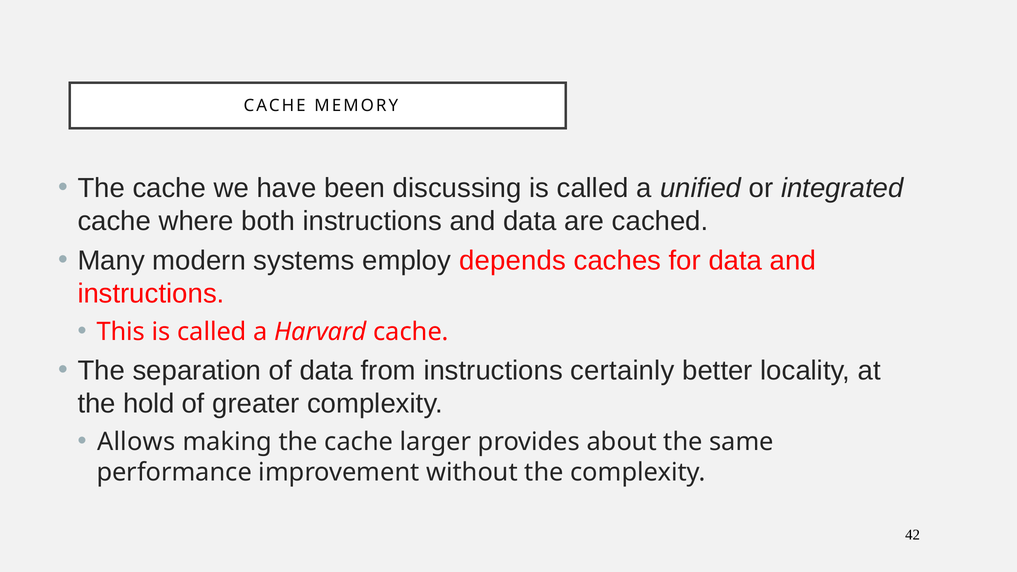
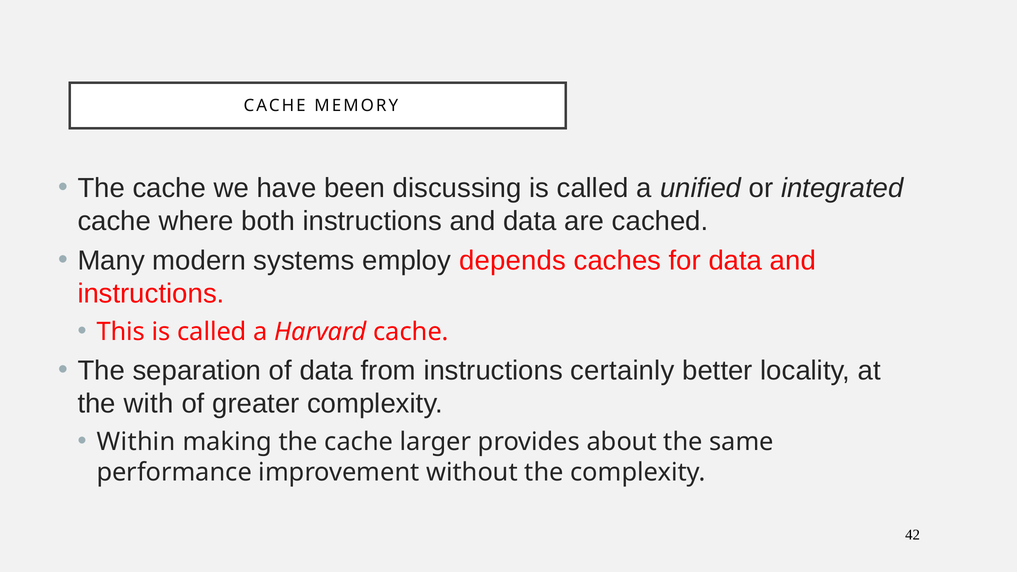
hold: hold -> with
Allows: Allows -> Within
